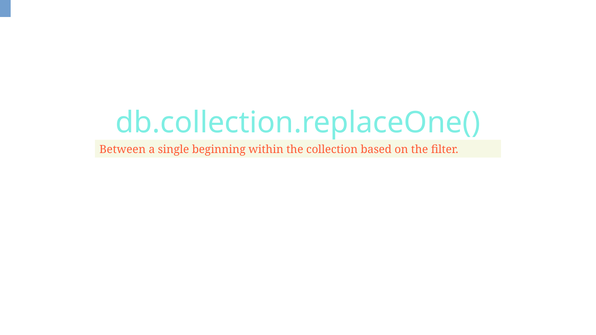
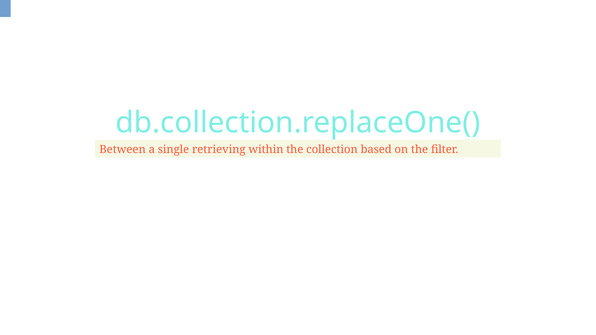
beginning: beginning -> retrieving
